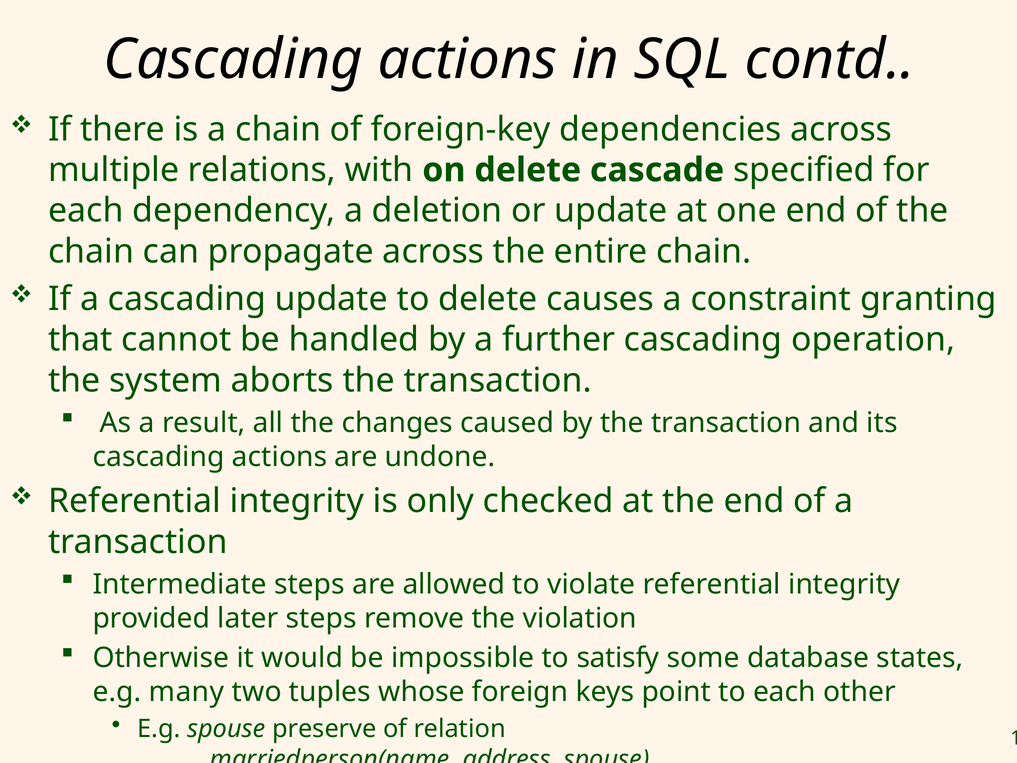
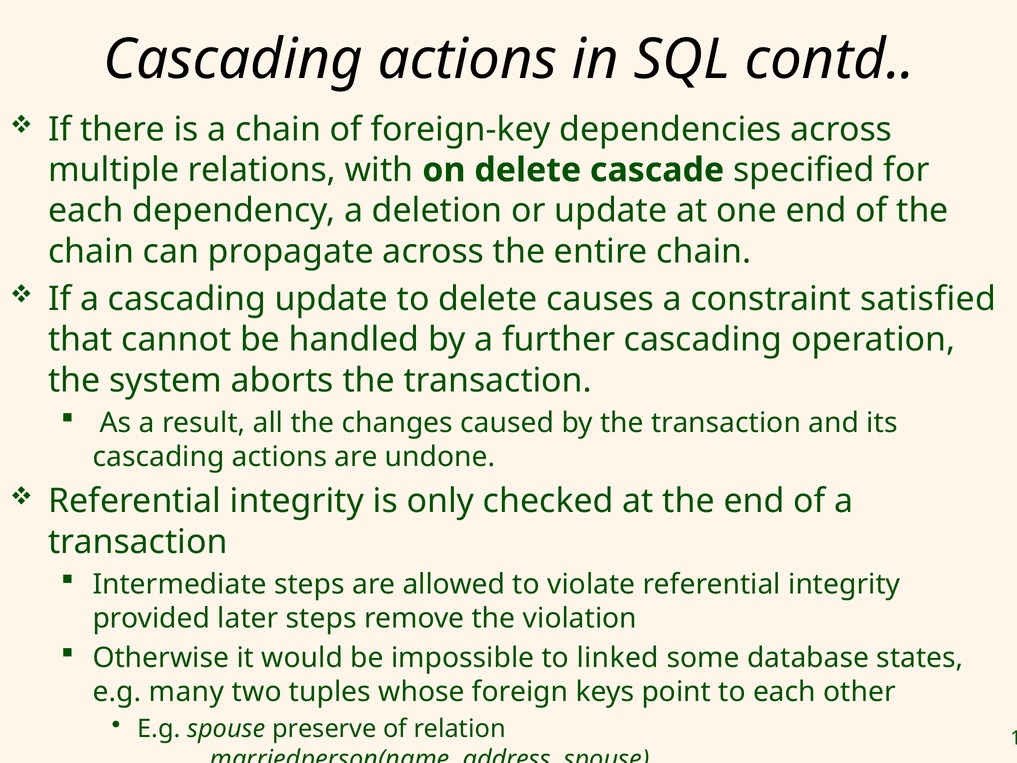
granting: granting -> satisfied
satisfy: satisfy -> linked
